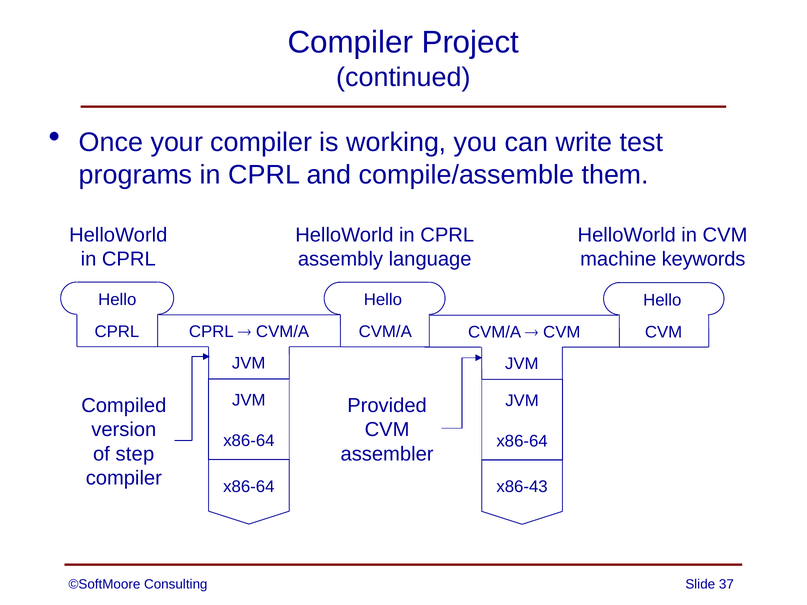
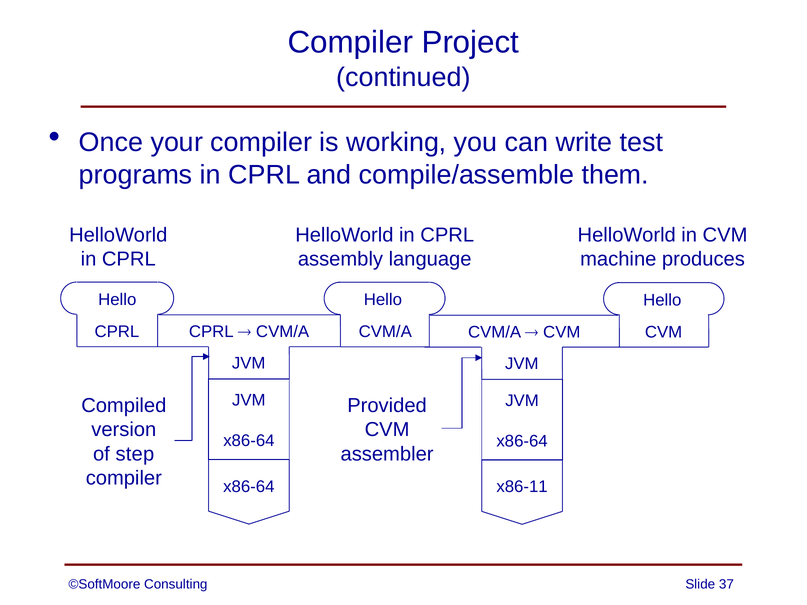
keywords: keywords -> produces
x86-43: x86-43 -> x86-11
